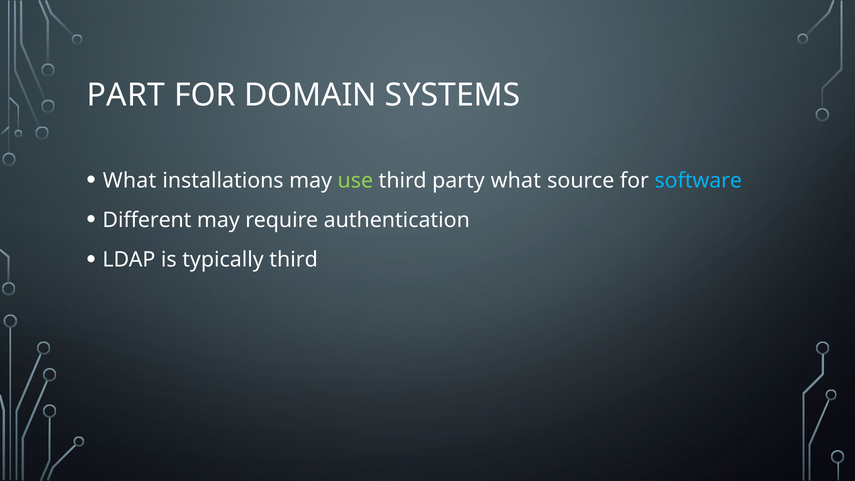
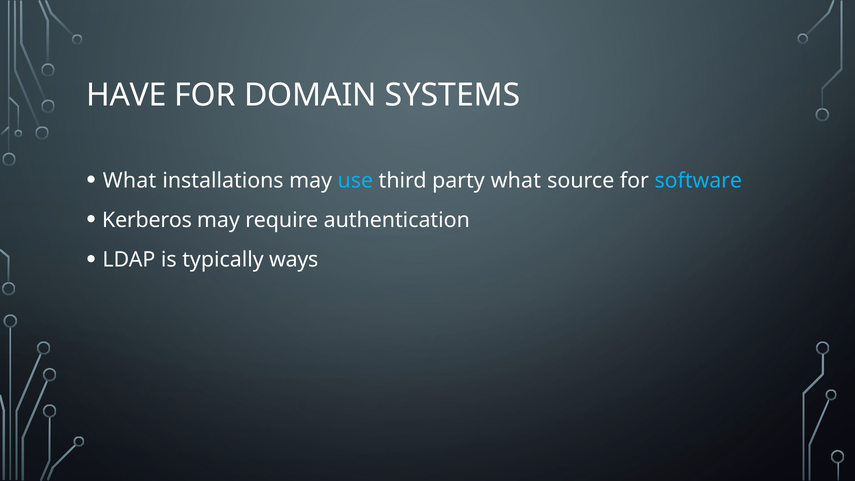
PART: PART -> HAVE
use colour: light green -> light blue
Different: Different -> Kerberos
typically third: third -> ways
